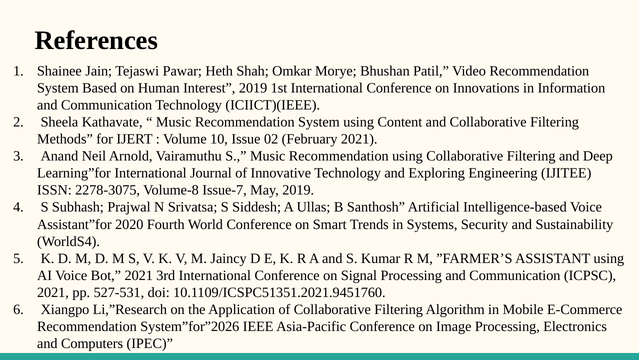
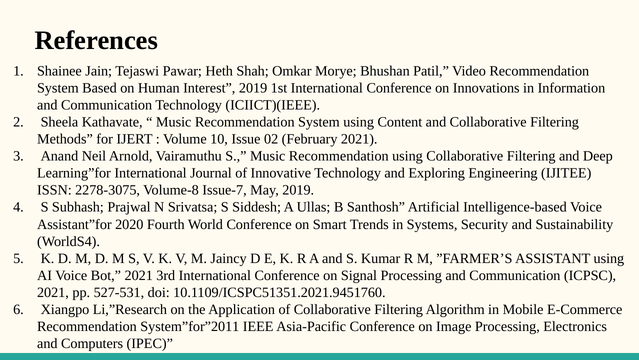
System”for”2026: System”for”2026 -> System”for”2011
